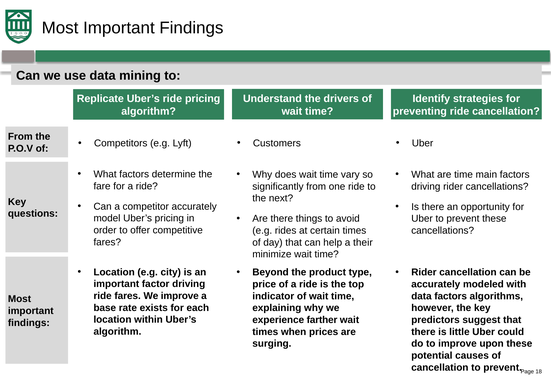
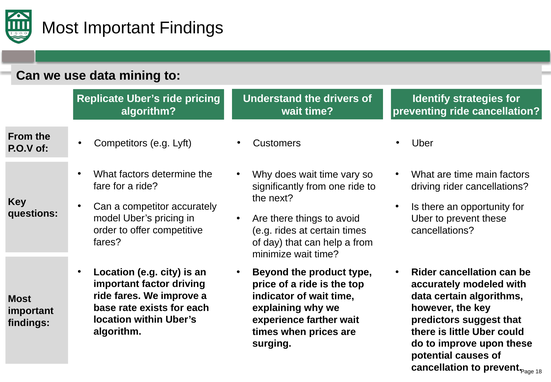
a their: their -> from
data factors: factors -> certain
